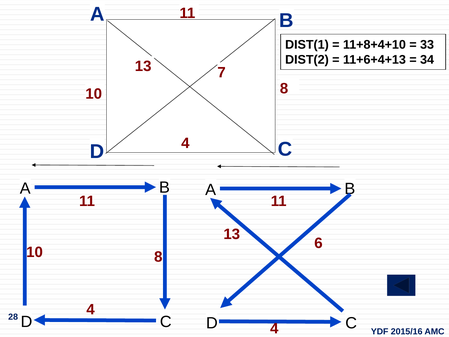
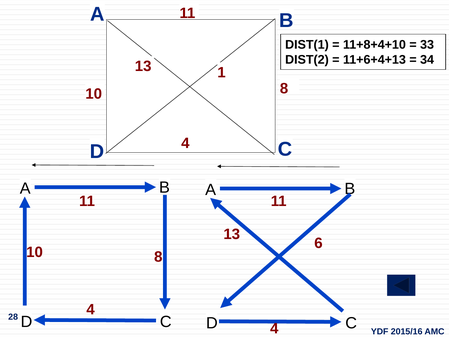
7: 7 -> 1
